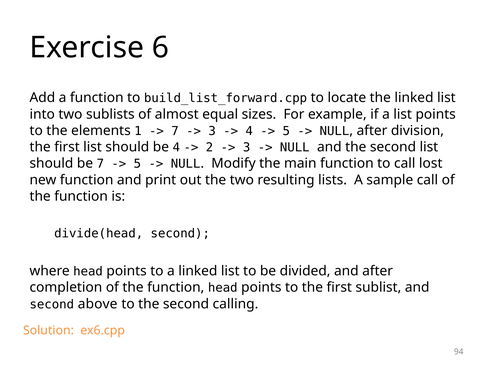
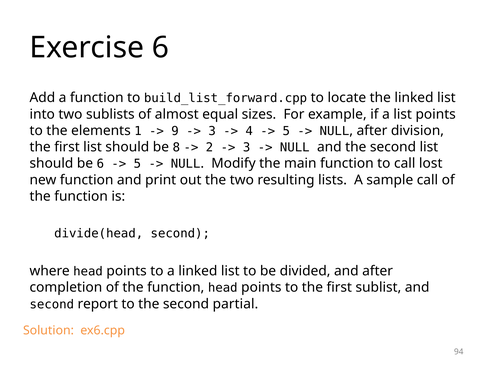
7 at (175, 131): 7 -> 9
be 4: 4 -> 8
be 7: 7 -> 6
above: above -> report
calling: calling -> partial
